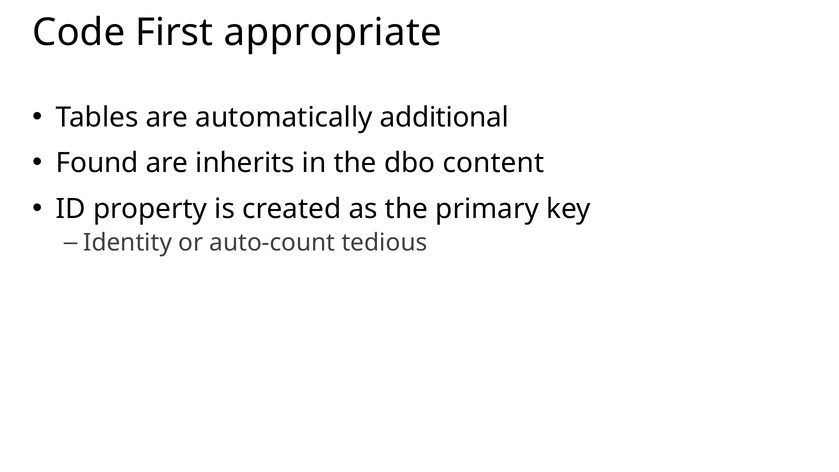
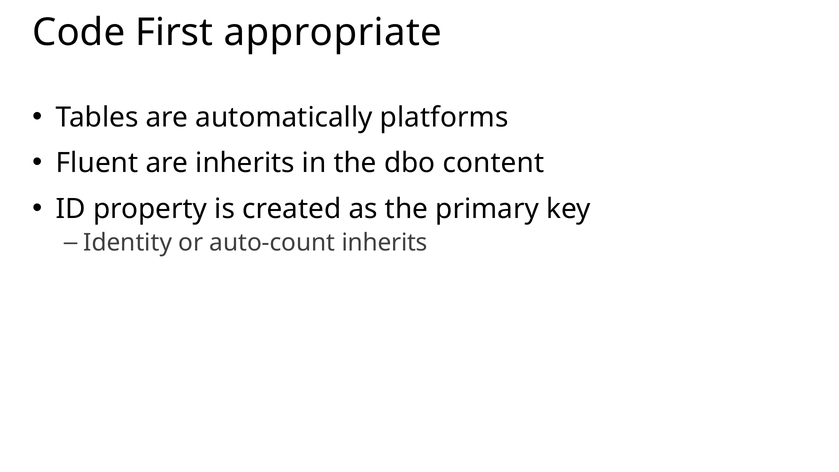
additional: additional -> platforms
Found: Found -> Fluent
auto-count tedious: tedious -> inherits
